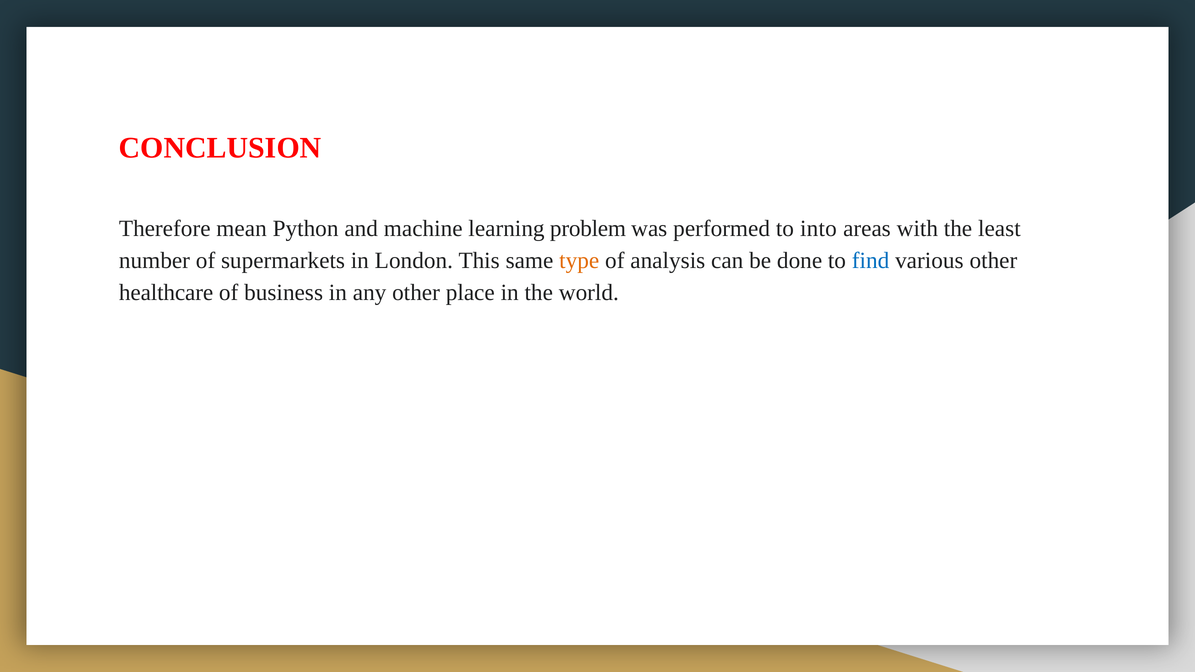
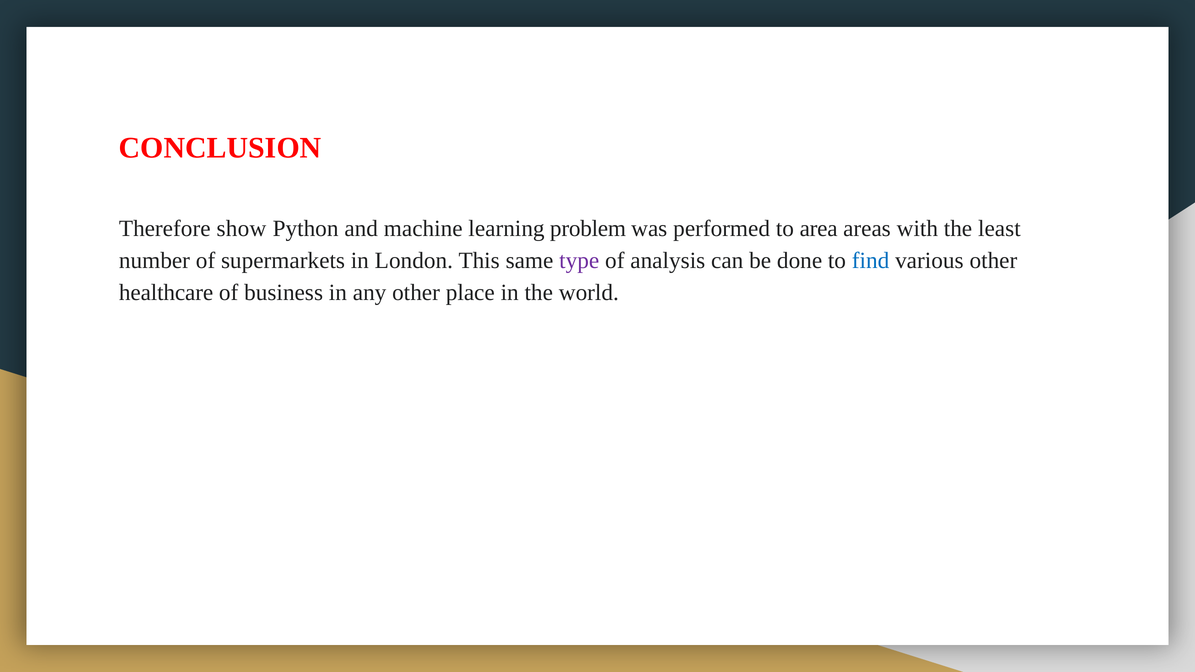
mean: mean -> show
into: into -> area
type colour: orange -> purple
